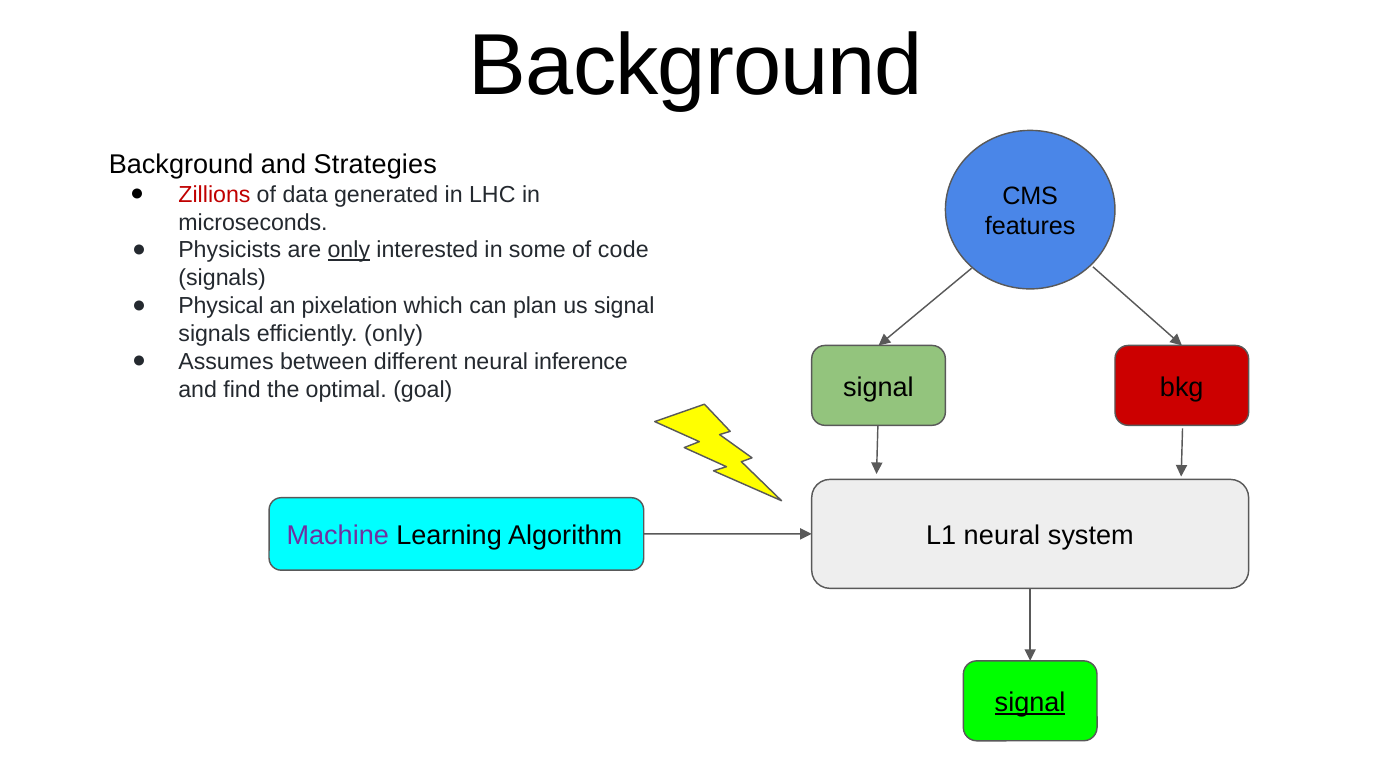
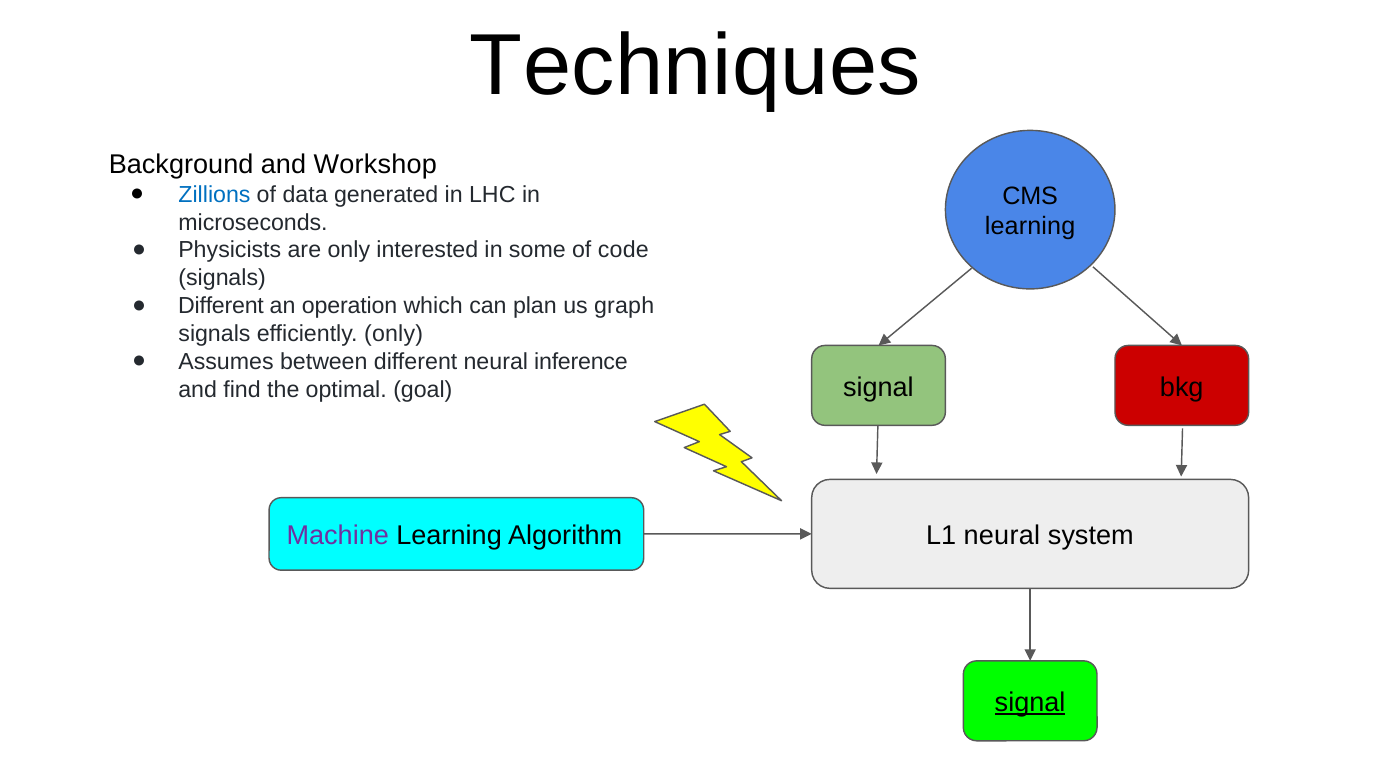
Background at (696, 66): Background -> Techniques
Strategies: Strategies -> Workshop
Zillions colour: red -> blue
features at (1030, 226): features -> learning
only at (349, 250) underline: present -> none
Physical at (221, 306): Physical -> Different
pixelation: pixelation -> operation
us signal: signal -> graph
